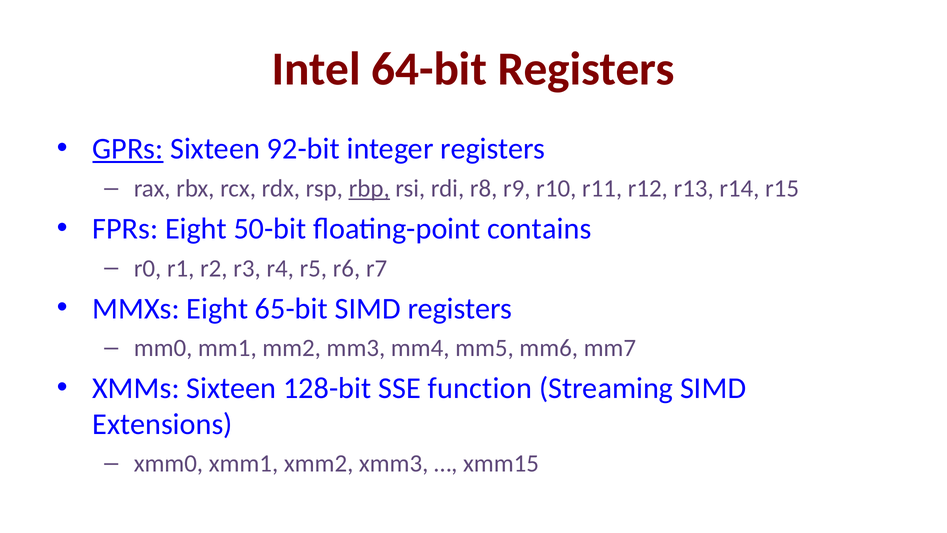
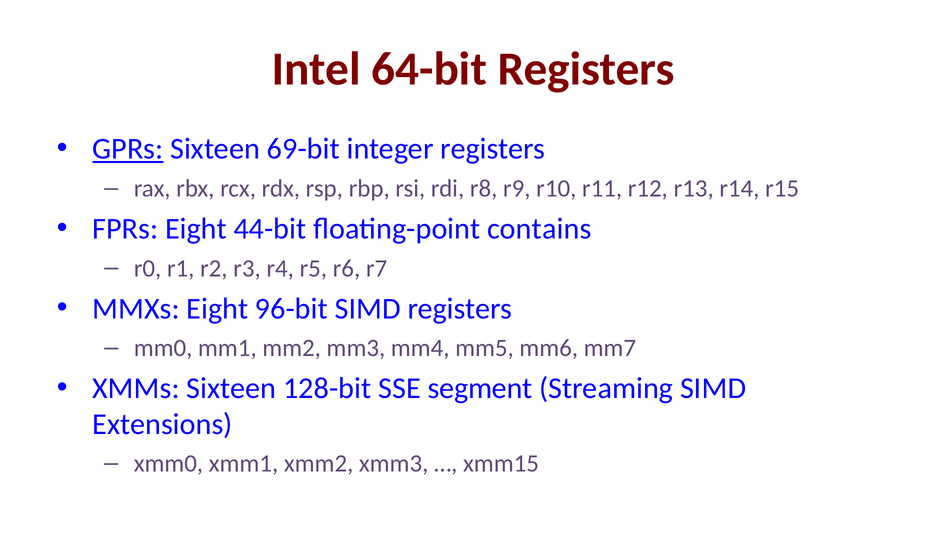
92-bit: 92-bit -> 69-bit
rbp underline: present -> none
50-bit: 50-bit -> 44-bit
65-bit: 65-bit -> 96-bit
function: function -> segment
